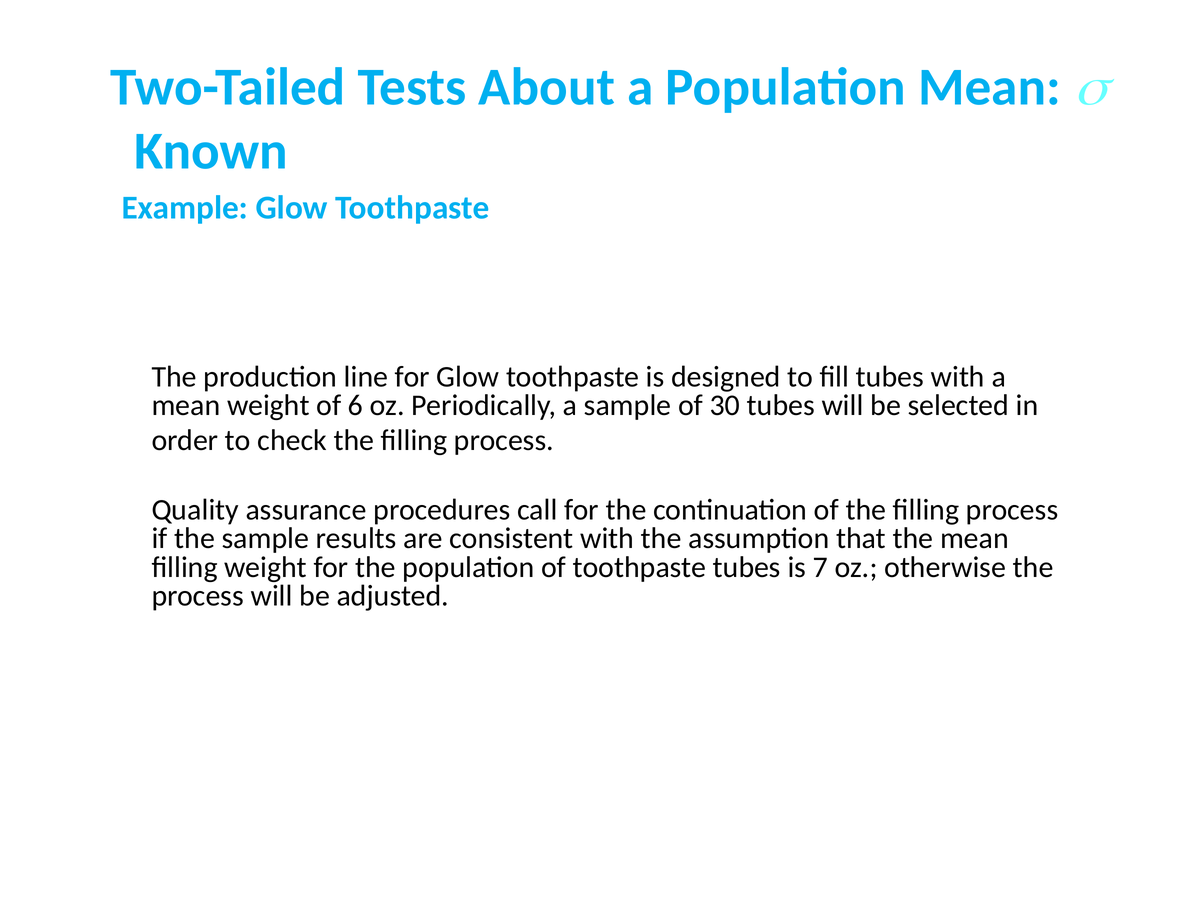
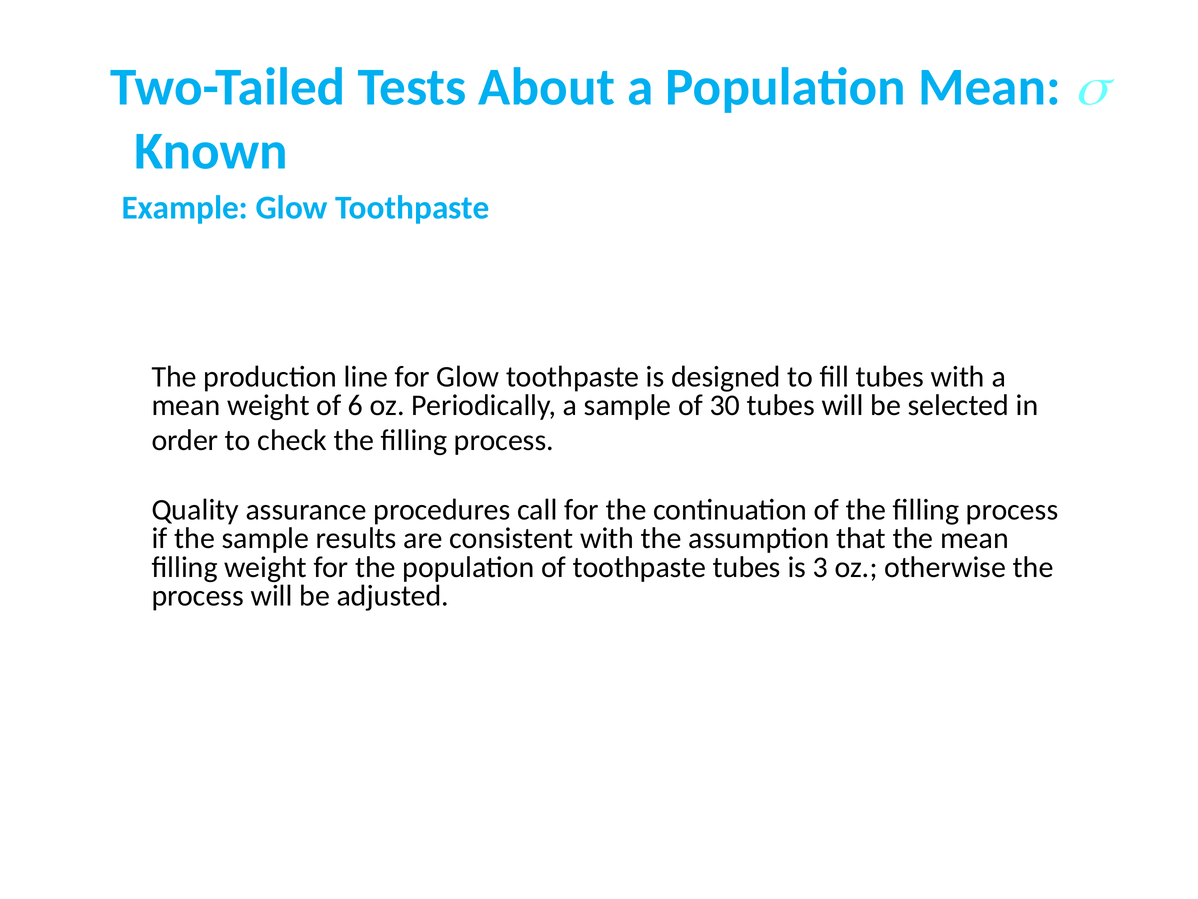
7: 7 -> 3
